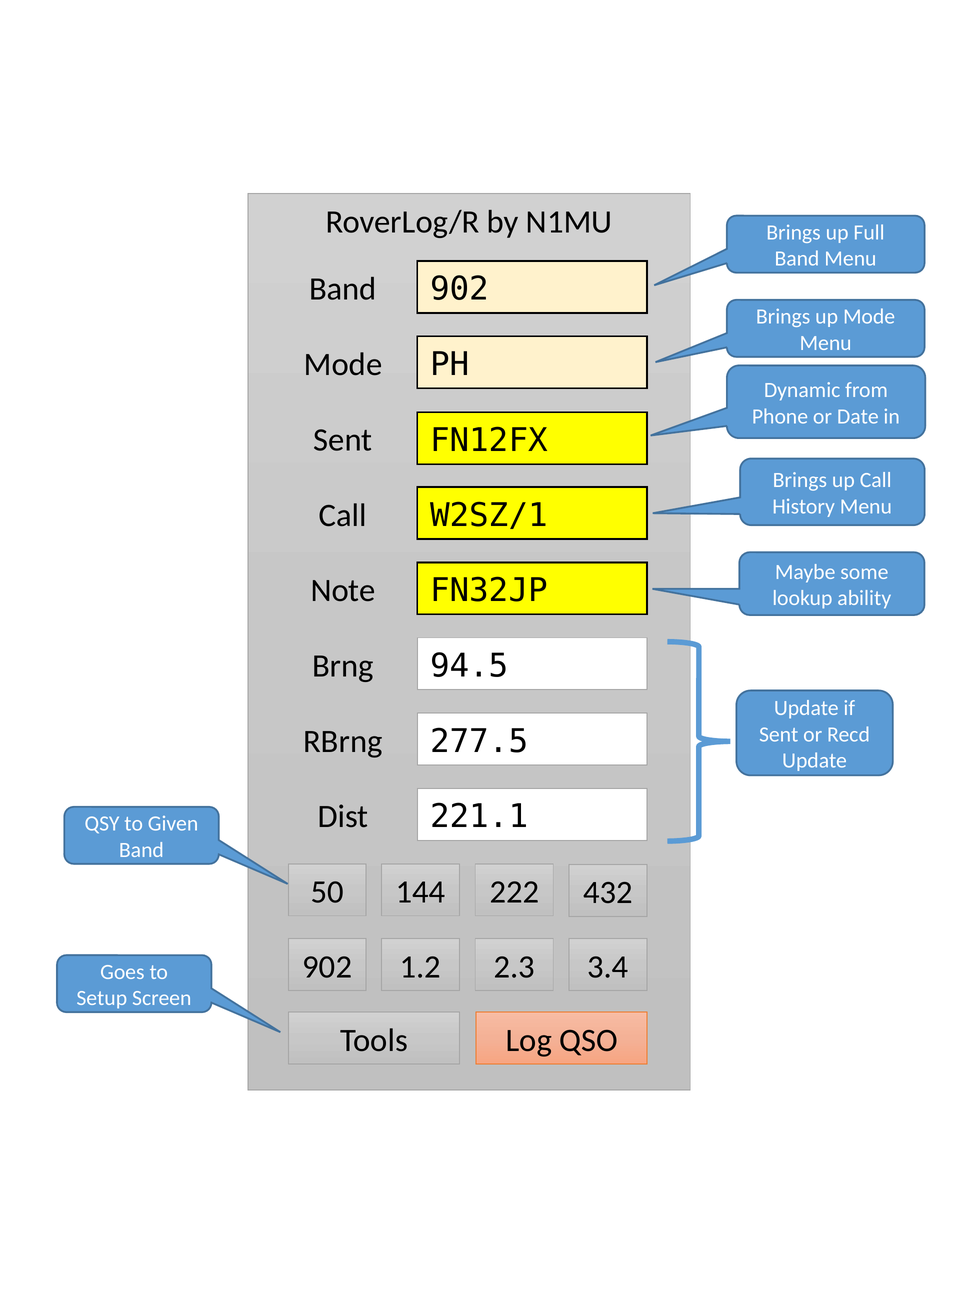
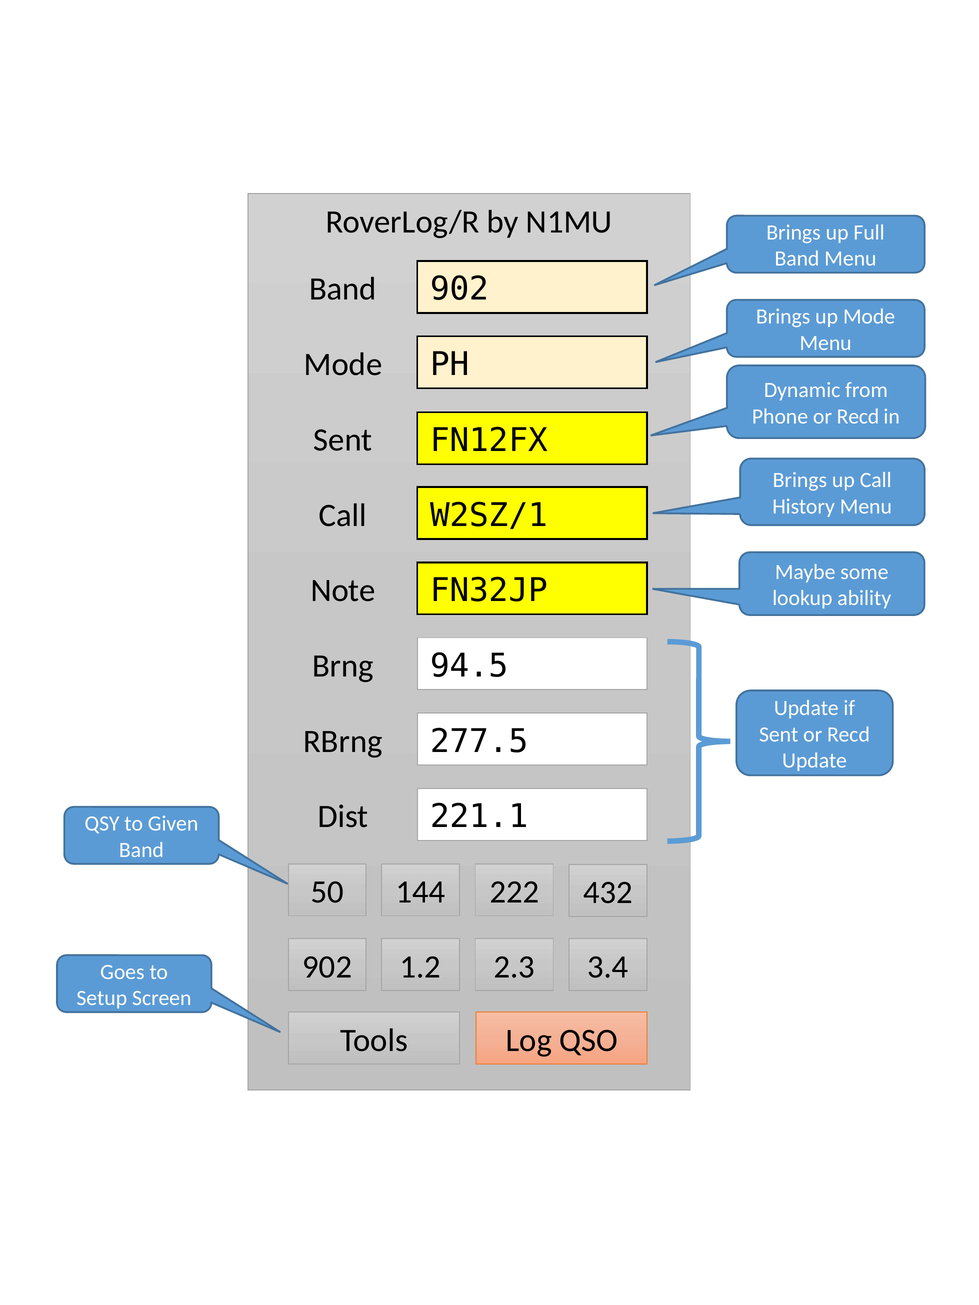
Phone or Date: Date -> Recd
